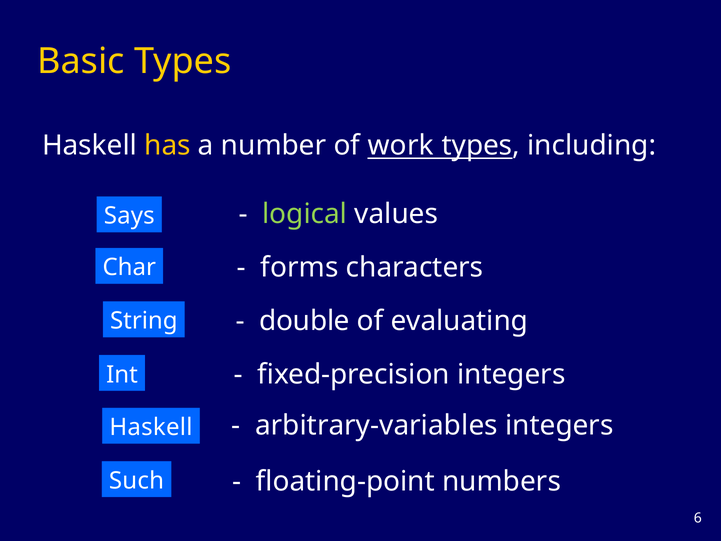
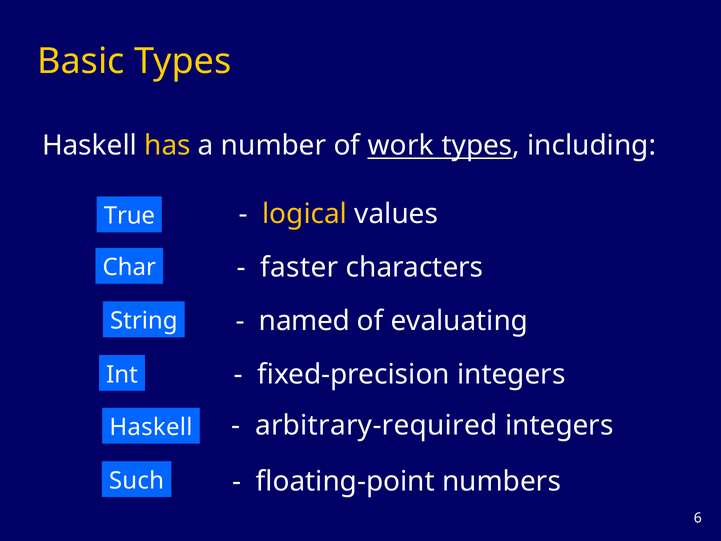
Says: Says -> True
logical colour: light green -> yellow
forms: forms -> faster
double: double -> named
arbitrary-variables: arbitrary-variables -> arbitrary-required
